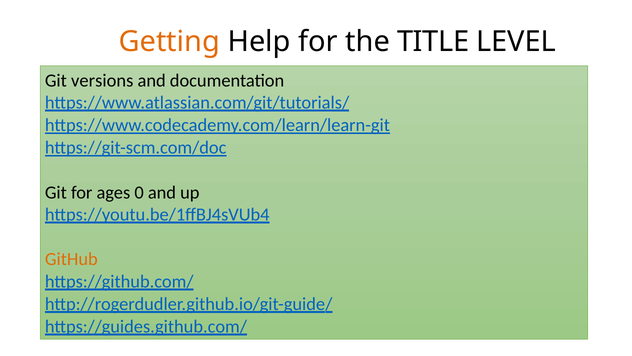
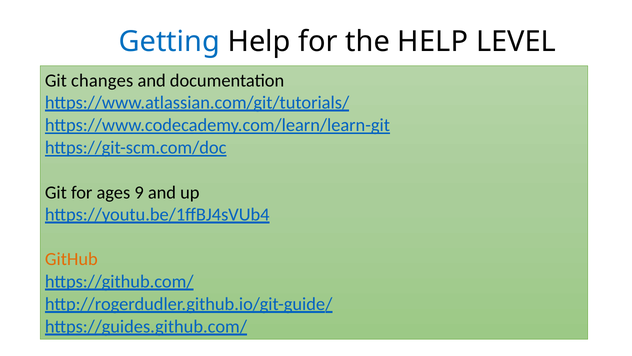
Getting colour: orange -> blue
the TITLE: TITLE -> HELP
versions: versions -> changes
0: 0 -> 9
